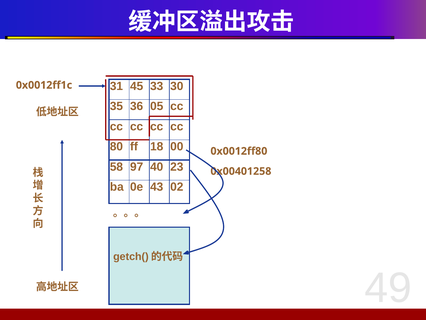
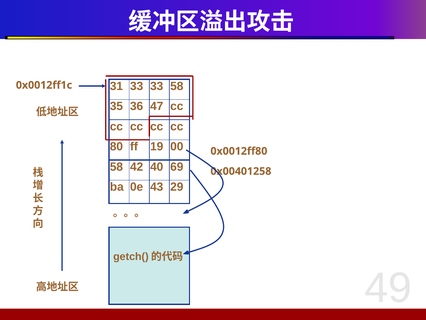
31 45: 45 -> 33
33 30: 30 -> 58
05: 05 -> 47
18: 18 -> 19
97: 97 -> 42
23: 23 -> 69
02: 02 -> 29
